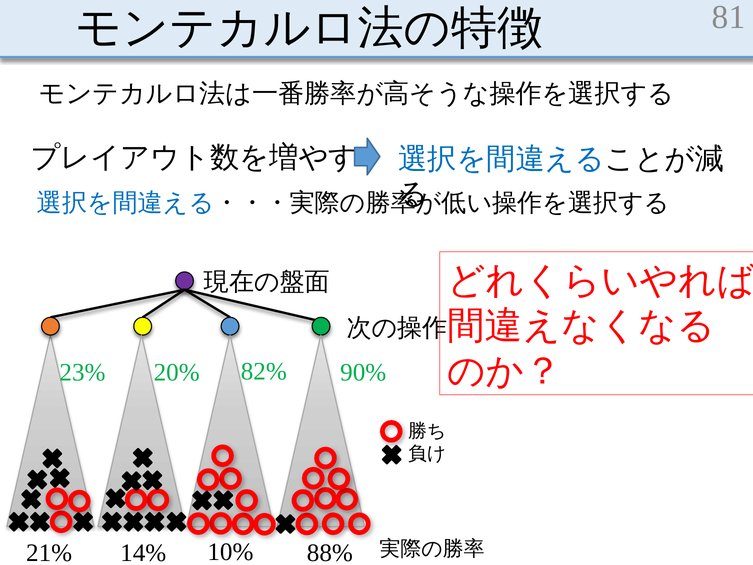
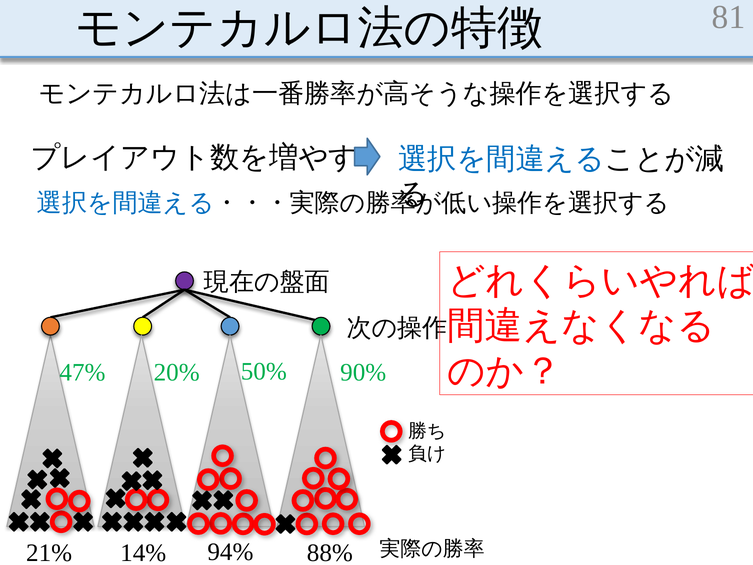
23%: 23% -> 47%
82%: 82% -> 50%
10%: 10% -> 94%
